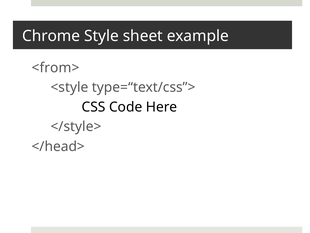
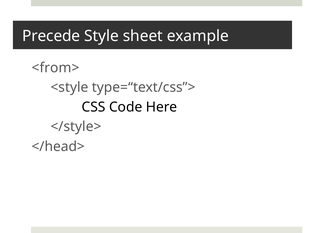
Chrome: Chrome -> Precede
